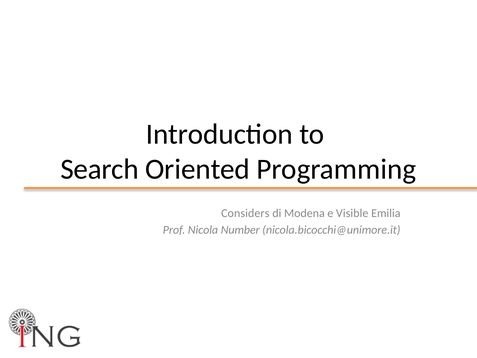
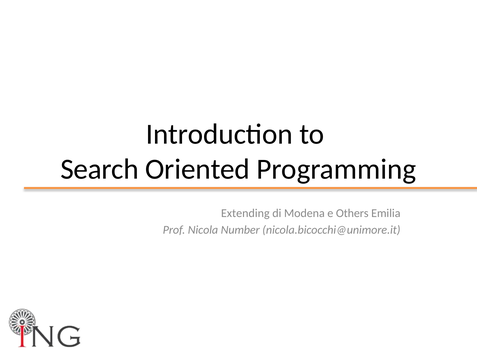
Considers: Considers -> Extending
Visible: Visible -> Others
